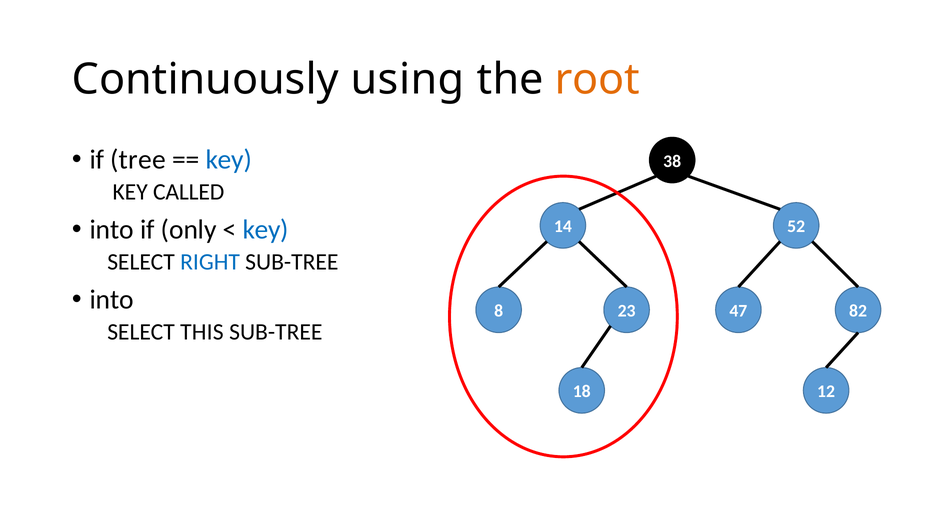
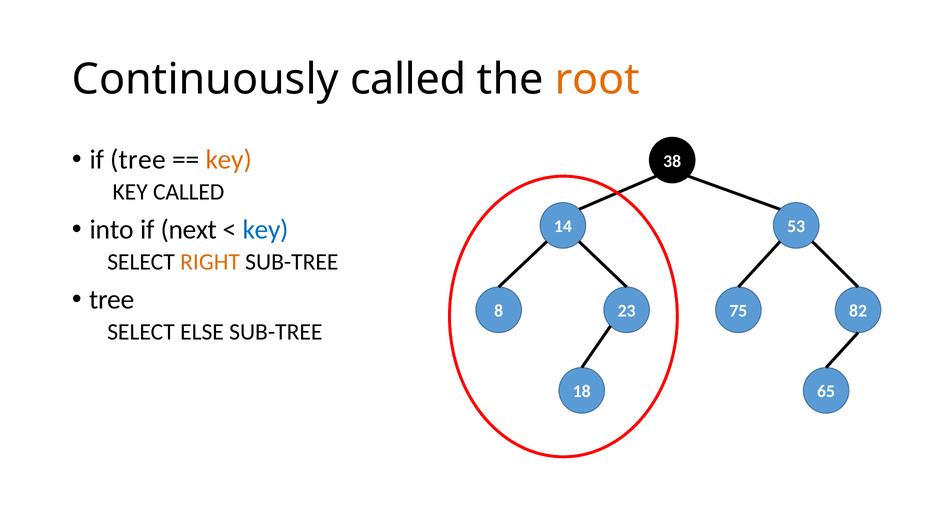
Continuously using: using -> called
key at (229, 159) colour: blue -> orange
only: only -> next
52: 52 -> 53
RIGHT colour: blue -> orange
into at (112, 299): into -> tree
47: 47 -> 75
THIS: THIS -> ELSE
12: 12 -> 65
